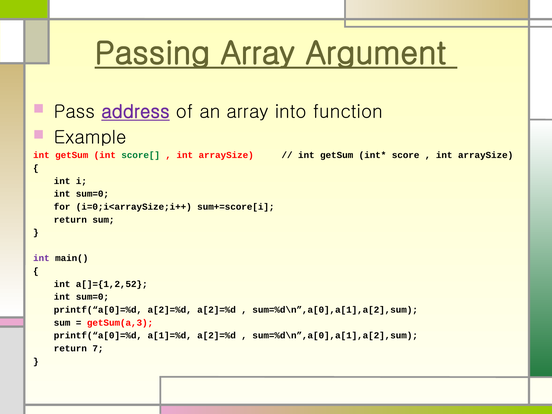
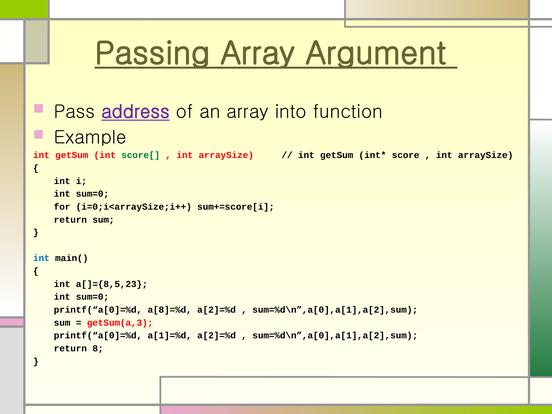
int at (41, 258) colour: purple -> blue
a[]={1,2,52: a[]={1,2,52 -> a[]={8,5,23
printf(“a[0]=%d a[2]=%d: a[2]=%d -> a[8]=%d
7: 7 -> 8
